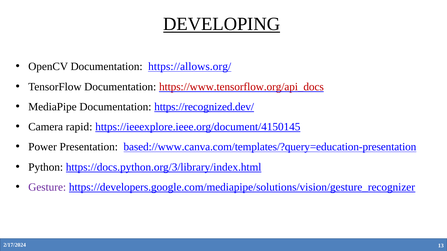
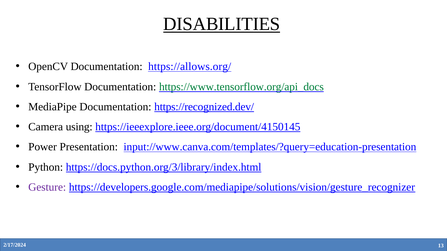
DEVELOPING: DEVELOPING -> DISABILITIES
https://www.tensorflow.org/api_docs colour: red -> green
rapid: rapid -> using
based://www.canva.com/templates/?query=education-presentation: based://www.canva.com/templates/?query=education-presentation -> input://www.canva.com/templates/?query=education-presentation
